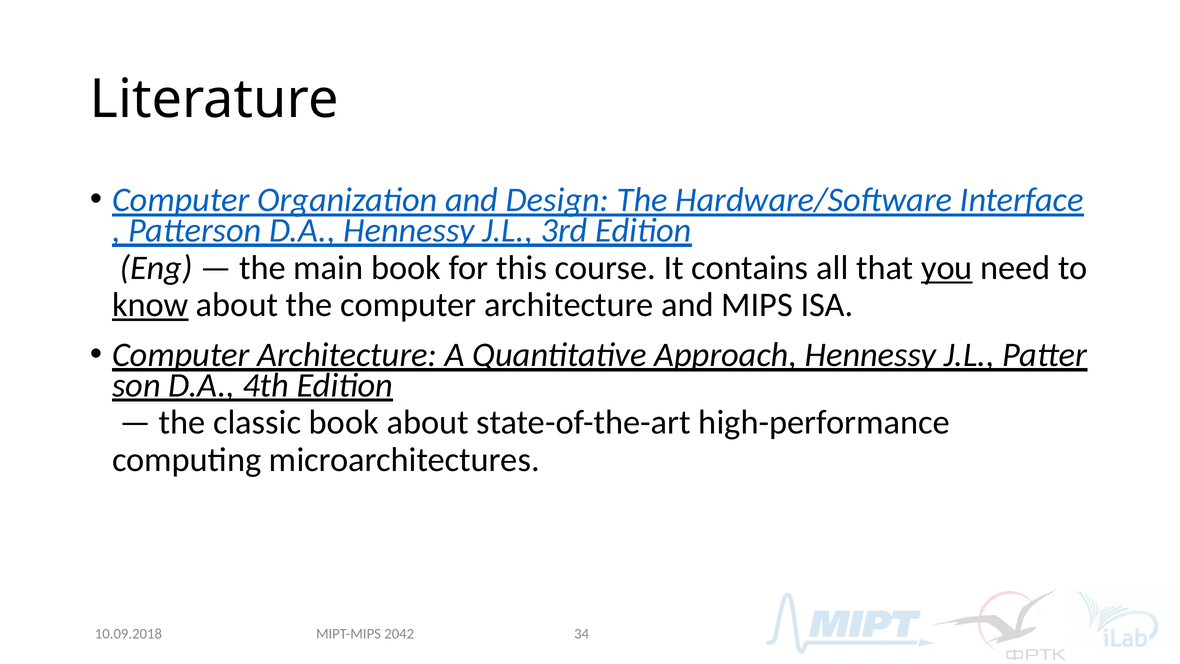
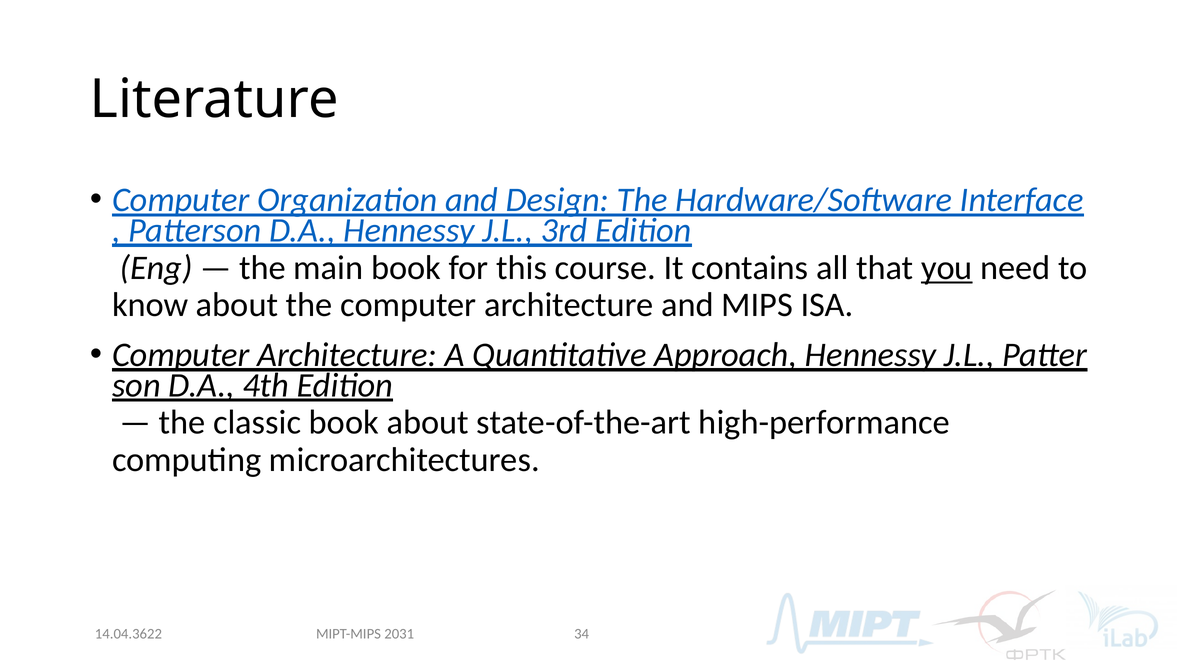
know underline: present -> none
2042: 2042 -> 2031
10.09.2018: 10.09.2018 -> 14.04.3622
